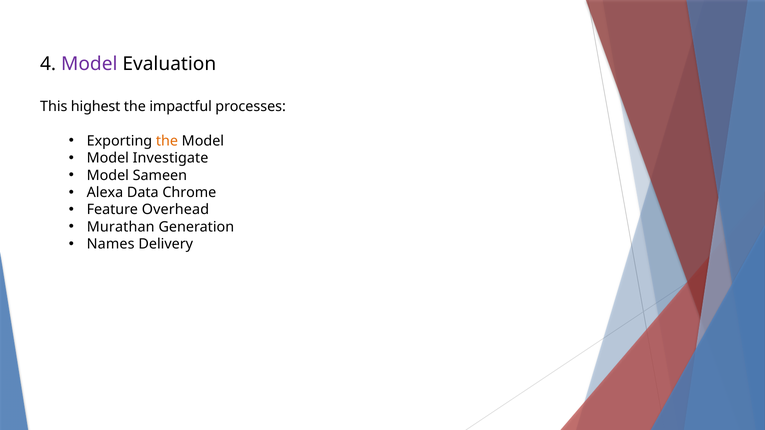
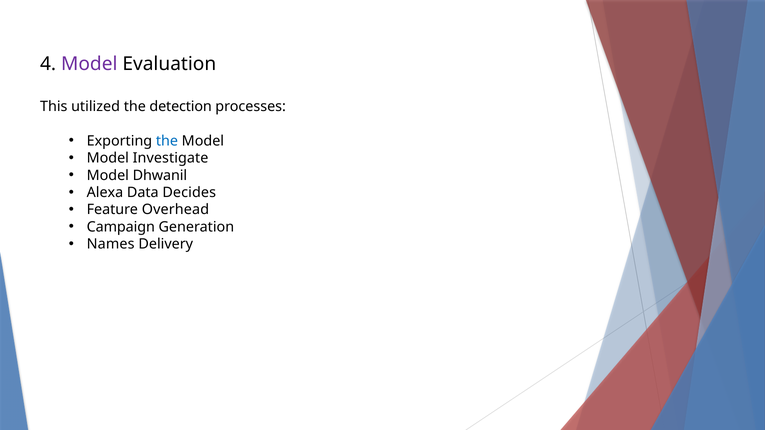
highest: highest -> utilized
impactful: impactful -> detection
the at (167, 141) colour: orange -> blue
Sameen: Sameen -> Dhwanil
Chrome: Chrome -> Decides
Murathan: Murathan -> Campaign
